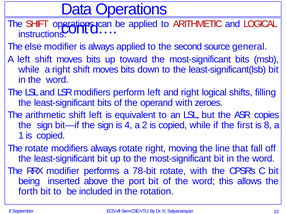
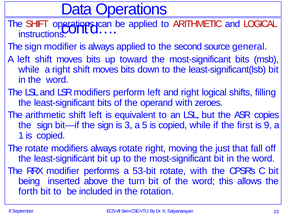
else at (33, 47): else -> sign
4: 4 -> 3
2: 2 -> 5
is 8: 8 -> 9
line: line -> just
78-bit: 78-bit -> 53-bit
port: port -> turn
